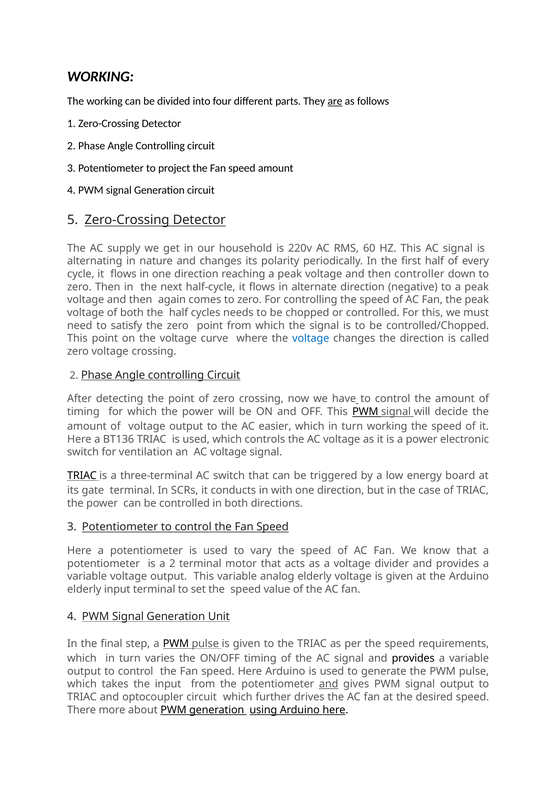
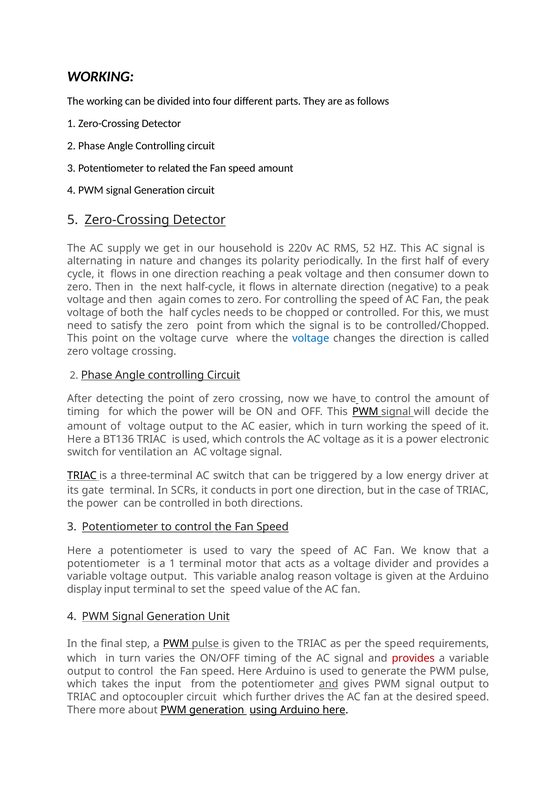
are underline: present -> none
project: project -> related
60: 60 -> 52
controller: controller -> consumer
board: board -> driver
with: with -> port
a 2: 2 -> 1
analog elderly: elderly -> reason
elderly at (84, 589): elderly -> display
provides at (413, 658) colour: black -> red
